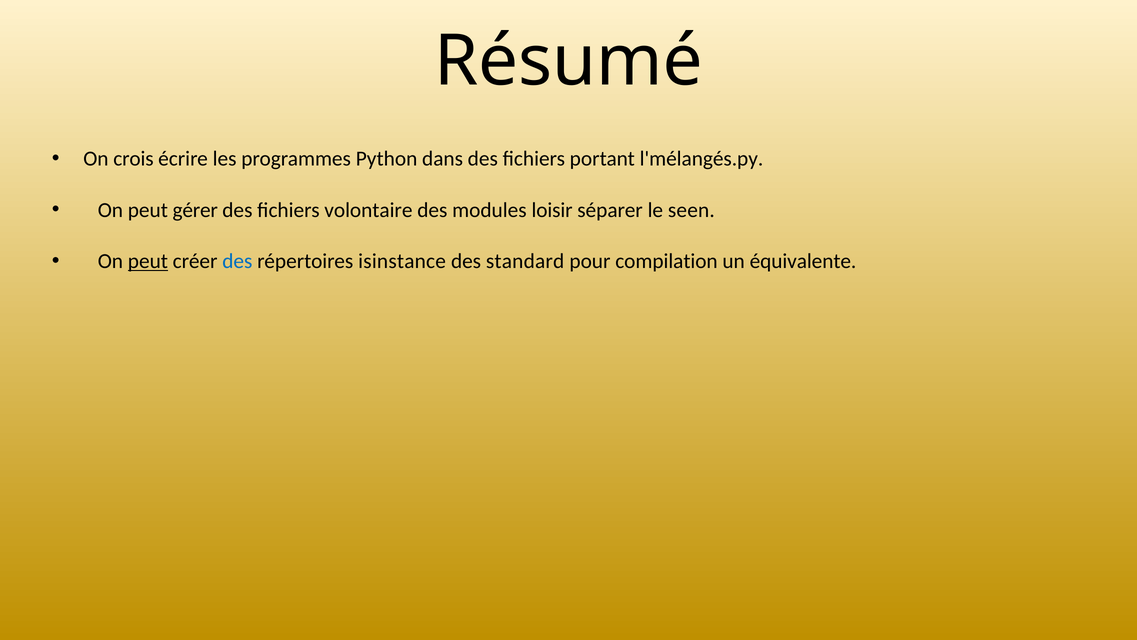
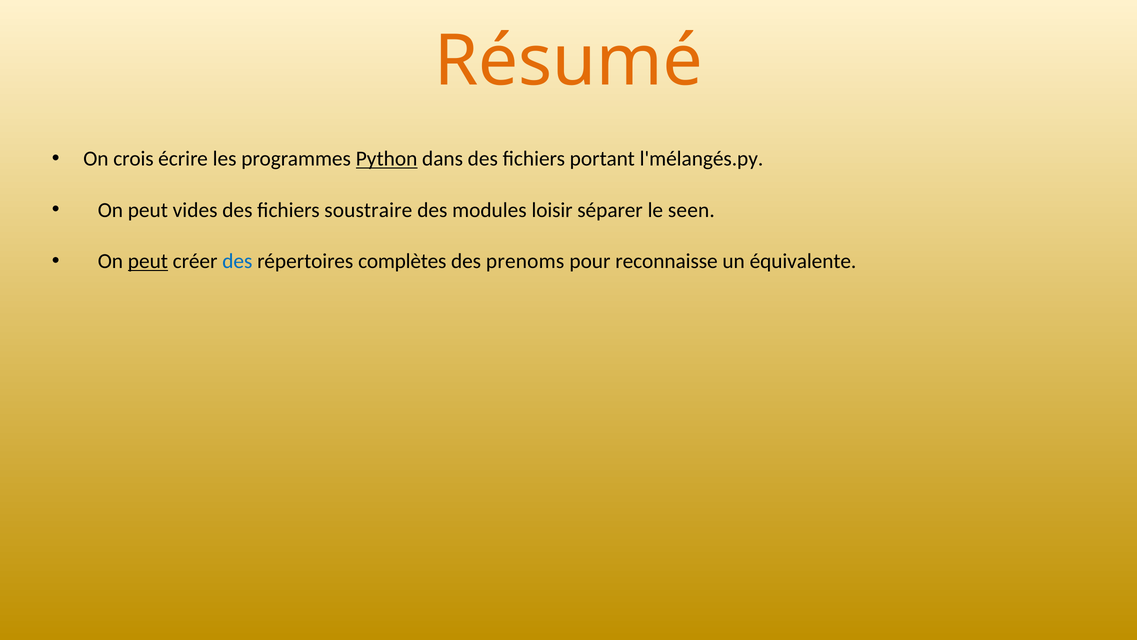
Résumé colour: black -> orange
Python underline: none -> present
gérer: gérer -> vides
volontaire: volontaire -> soustraire
isinstance: isinstance -> complètes
standard: standard -> prenoms
compilation: compilation -> reconnaisse
